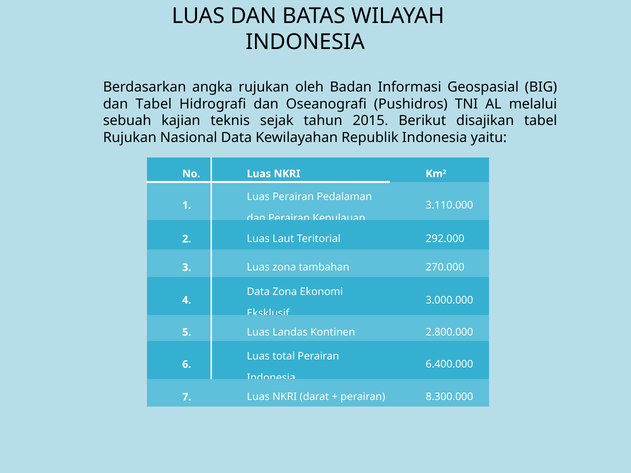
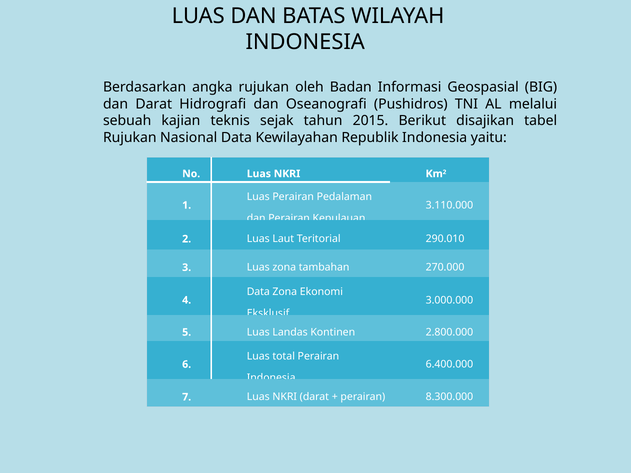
dan Tabel: Tabel -> Darat
292.000: 292.000 -> 290.010
